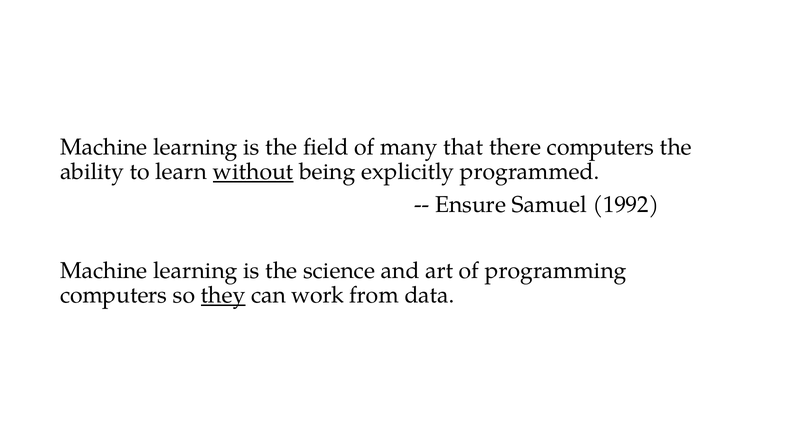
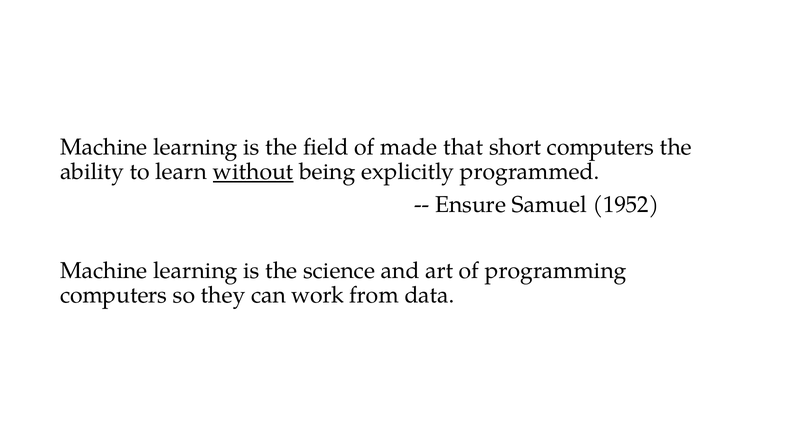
many: many -> made
there: there -> short
1992: 1992 -> 1952
they underline: present -> none
